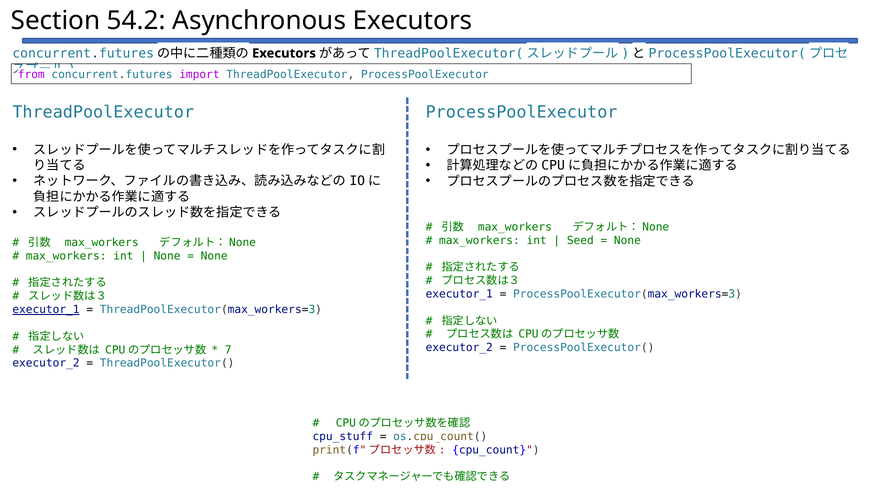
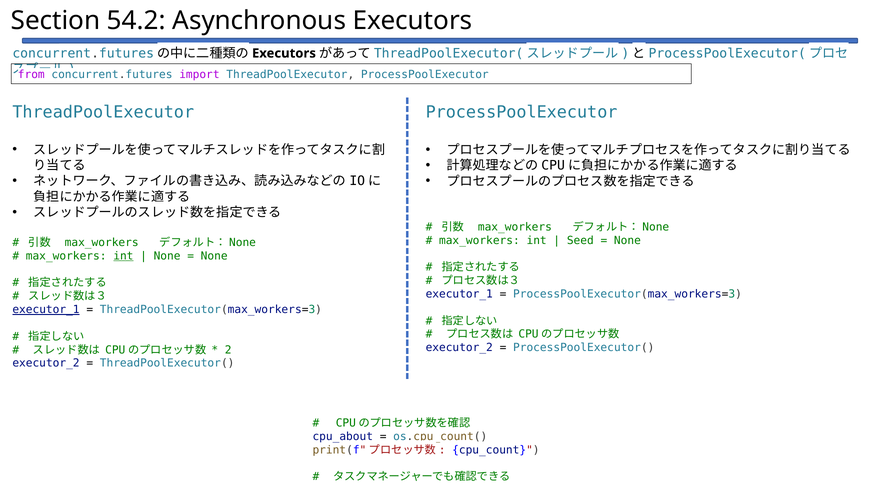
int at (123, 256) underline: none -> present
7: 7 -> 2
cpu_stuff: cpu_stuff -> cpu_about
